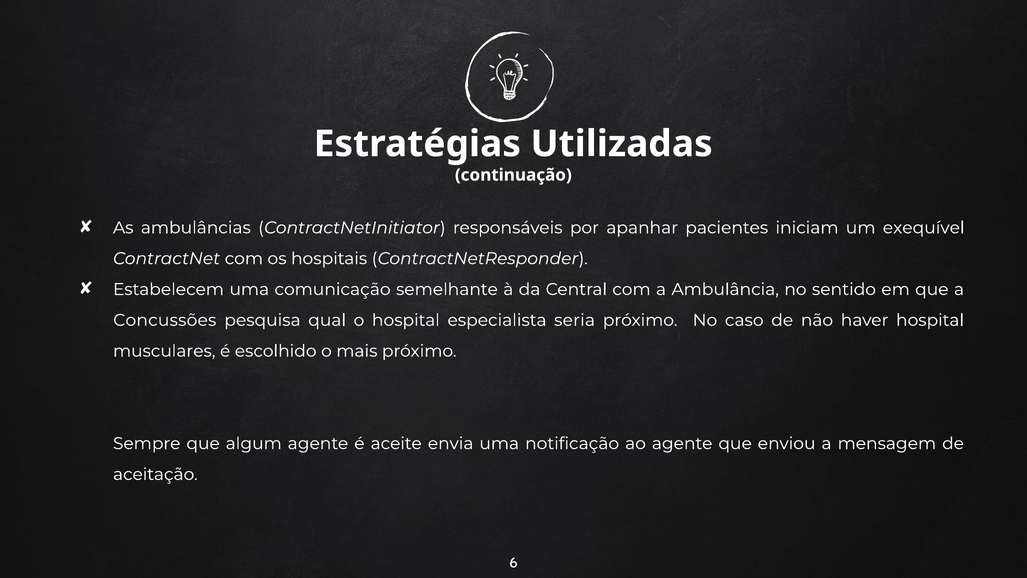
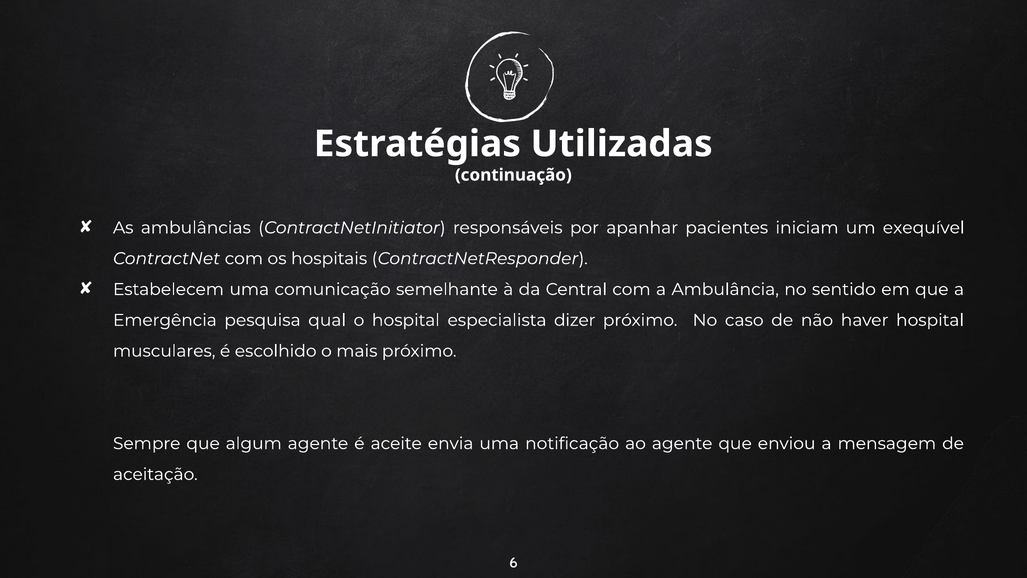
Concussões: Concussões -> Emergência
seria: seria -> dizer
